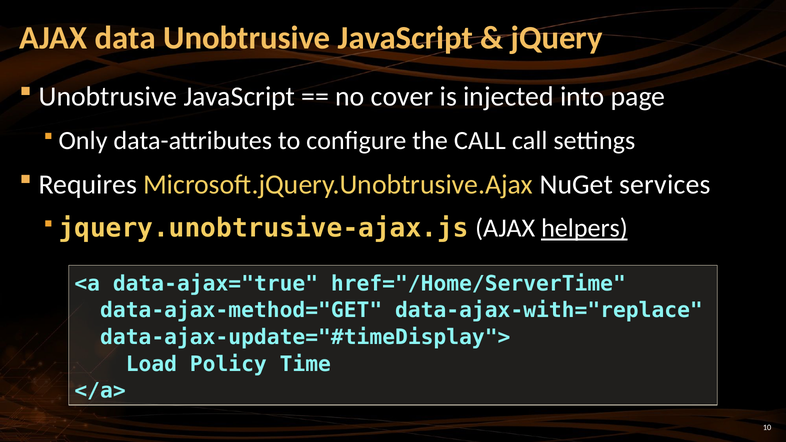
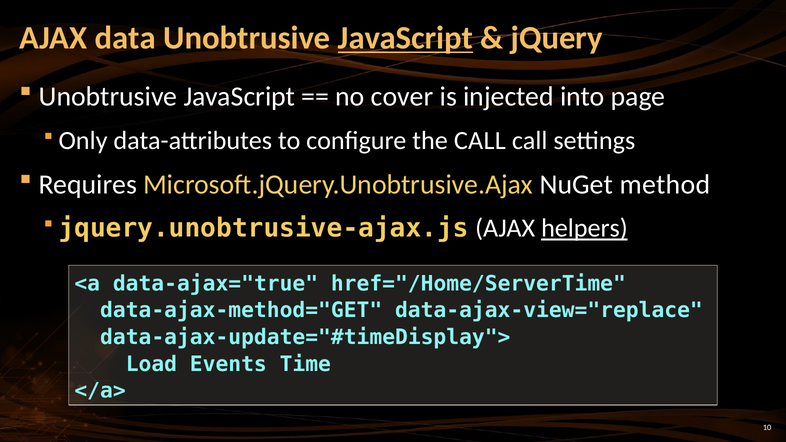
JavaScript at (405, 38) underline: none -> present
services: services -> method
data-ajax-with="replace: data-ajax-with="replace -> data-ajax-view="replace
Policy: Policy -> Events
